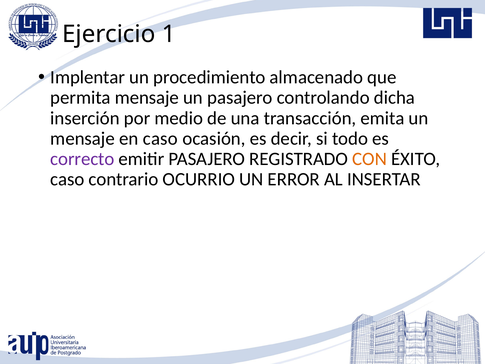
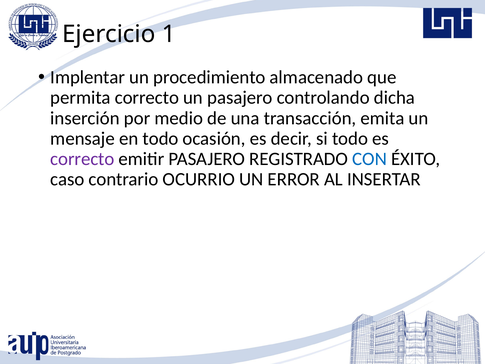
permita mensaje: mensaje -> correcto
en caso: caso -> todo
CON colour: orange -> blue
